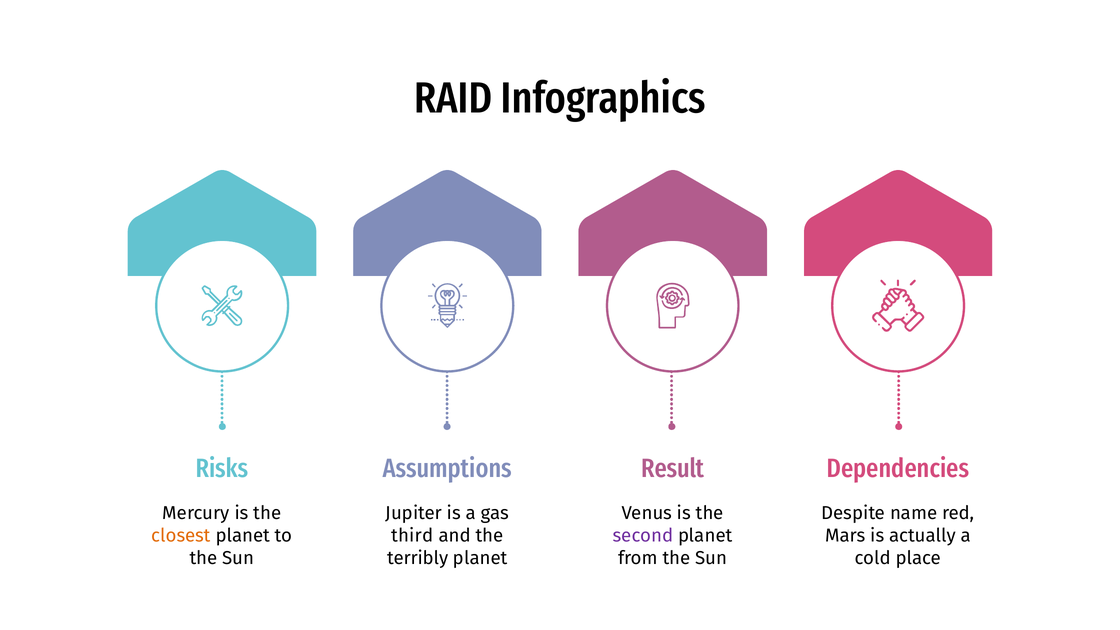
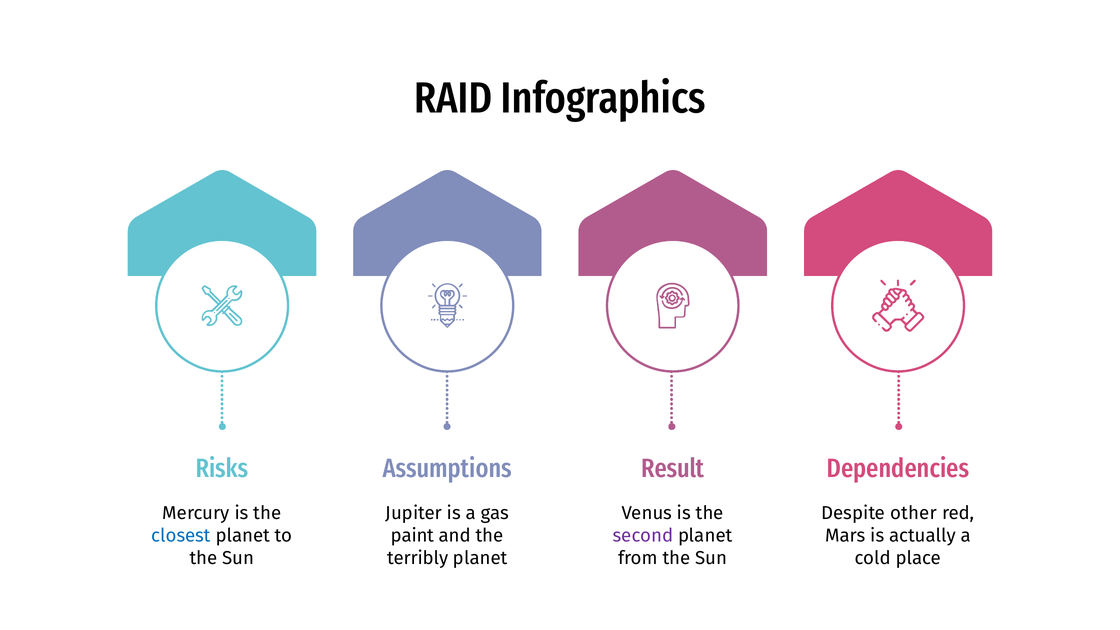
name: name -> other
closest colour: orange -> blue
third: third -> paint
